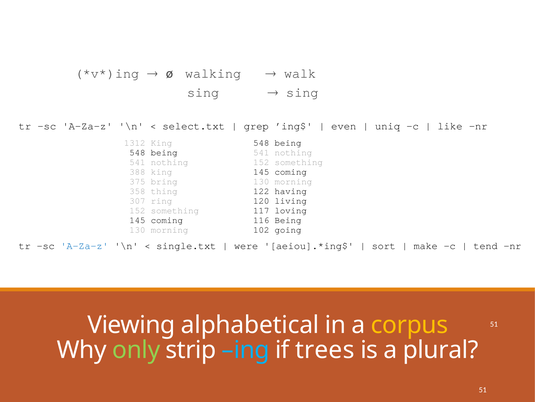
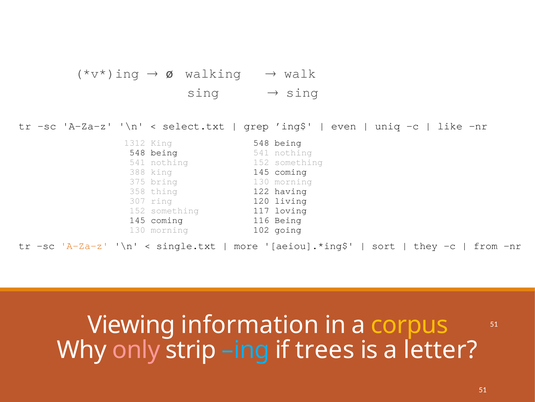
A-Za-z at (85, 245) colour: blue -> orange
were: were -> more
make: make -> they
tend: tend -> from
alphabetical: alphabetical -> information
only colour: light green -> pink
plural: plural -> letter
